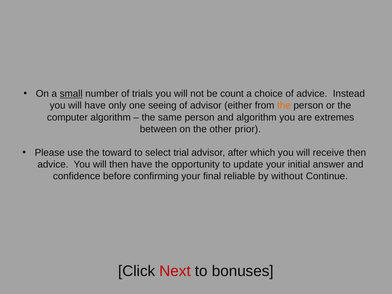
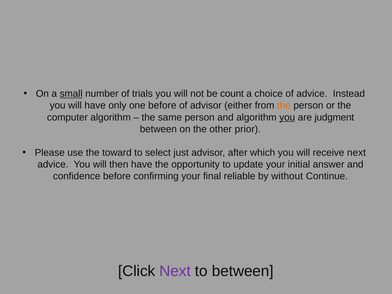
one seeing: seeing -> before
you at (287, 117) underline: none -> present
extremes: extremes -> judgment
trial: trial -> just
receive then: then -> next
Next at (175, 271) colour: red -> purple
to bonuses: bonuses -> between
